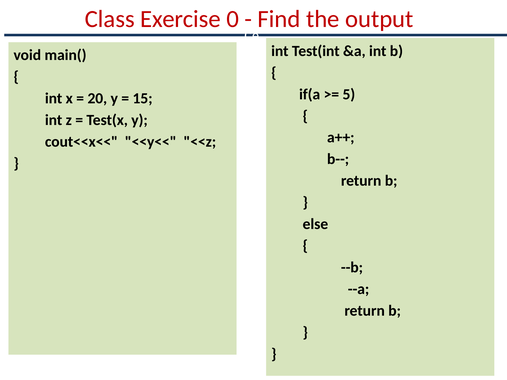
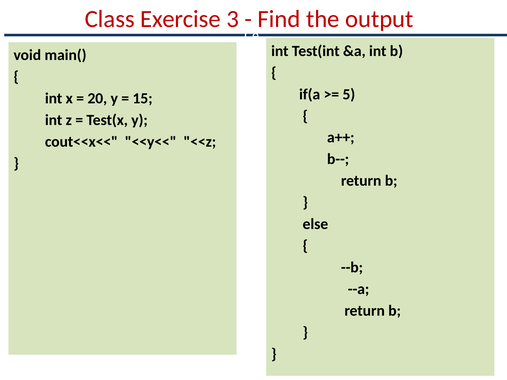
0: 0 -> 3
